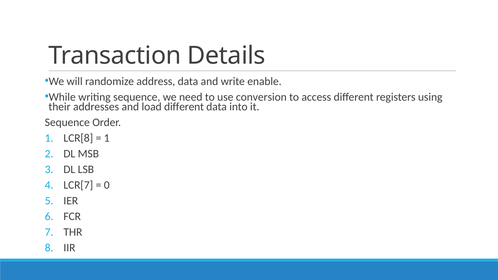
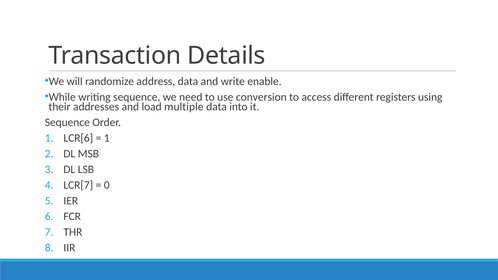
load different: different -> multiple
LCR[8: LCR[8 -> LCR[6
